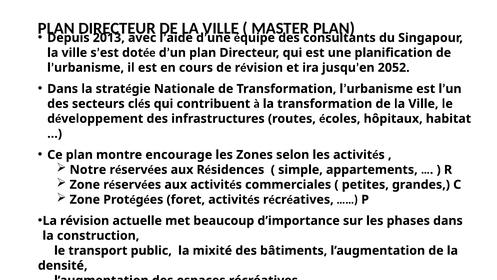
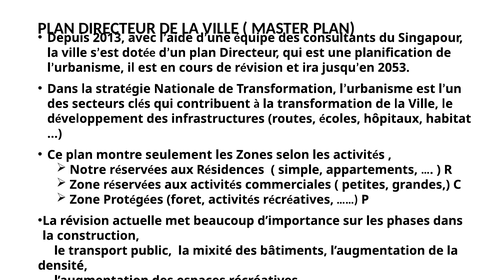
2052: 2052 -> 2053
encourage: encourage -> seulement
